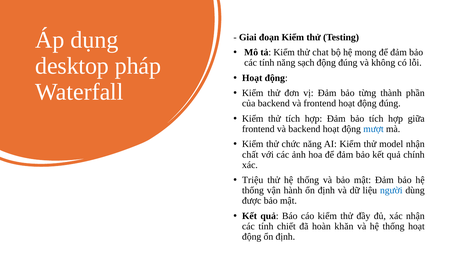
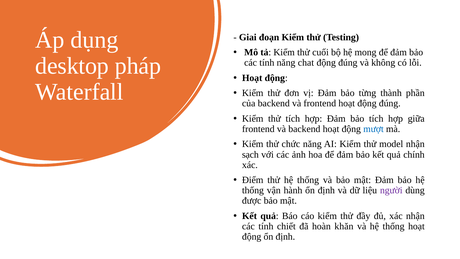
chat: chat -> cuối
sạch: sạch -> chat
chất: chất -> sạch
Triệu: Triệu -> Điểm
người colour: blue -> purple
